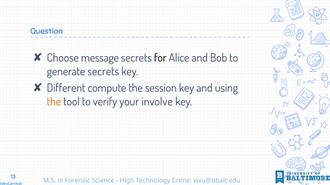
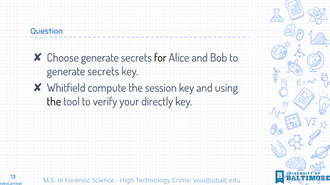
Choose message: message -> generate
Different: Different -> Whitfield
the at (54, 102) colour: orange -> black
involve: involve -> directly
